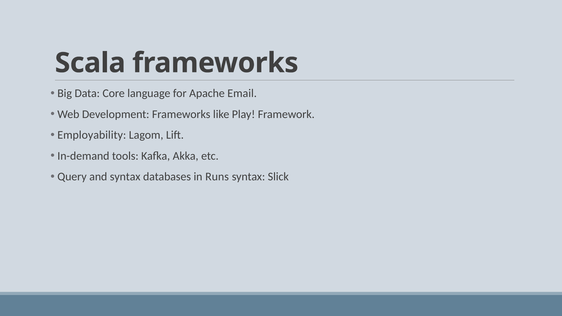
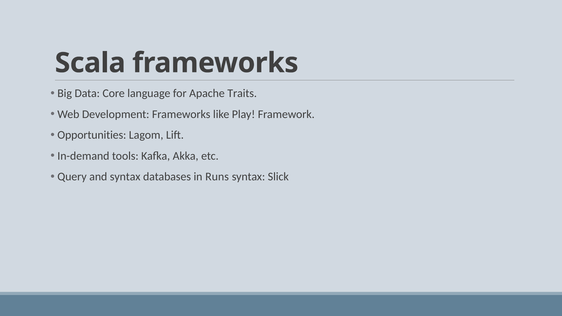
Email: Email -> Traits
Employability: Employability -> Opportunities
